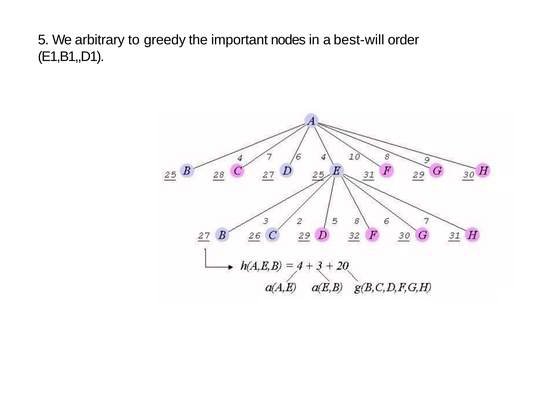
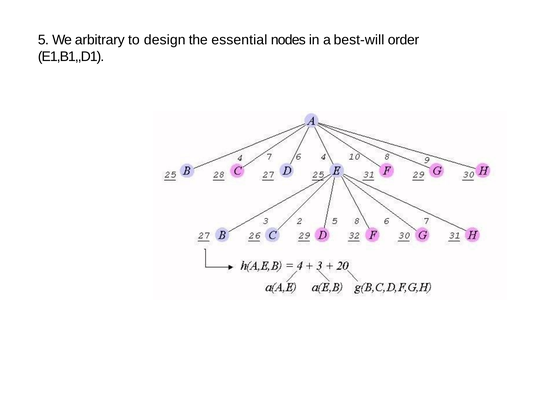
greedy: greedy -> design
important: important -> essential
